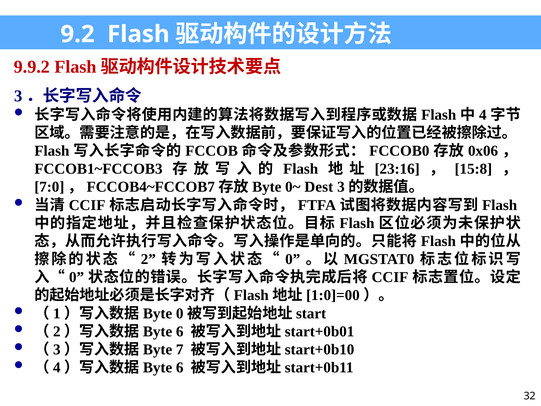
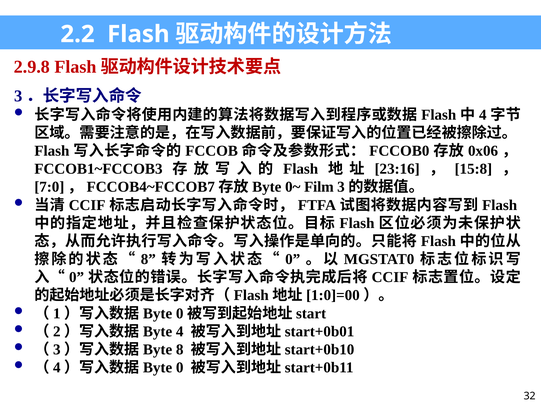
9.2: 9.2 -> 2.2
9.9.2: 9.9.2 -> 2.9.8
Dest: Dest -> Film
2 at (148, 259): 2 -> 8
6 at (180, 331): 6 -> 4
7 at (180, 349): 7 -> 8
6 at (180, 367): 6 -> 0
